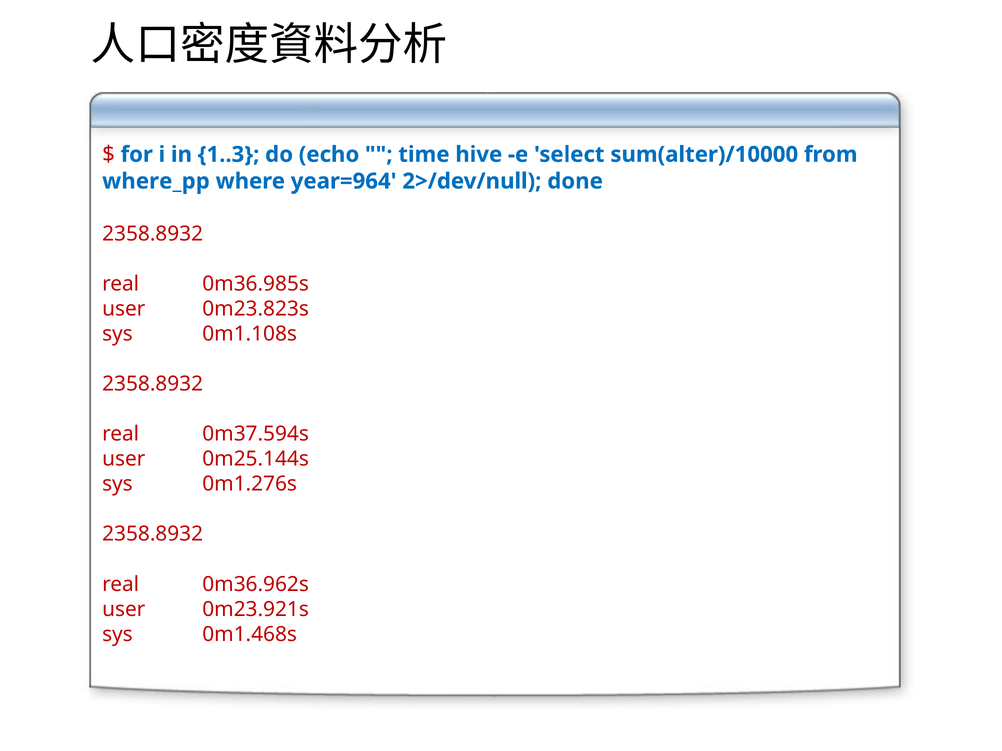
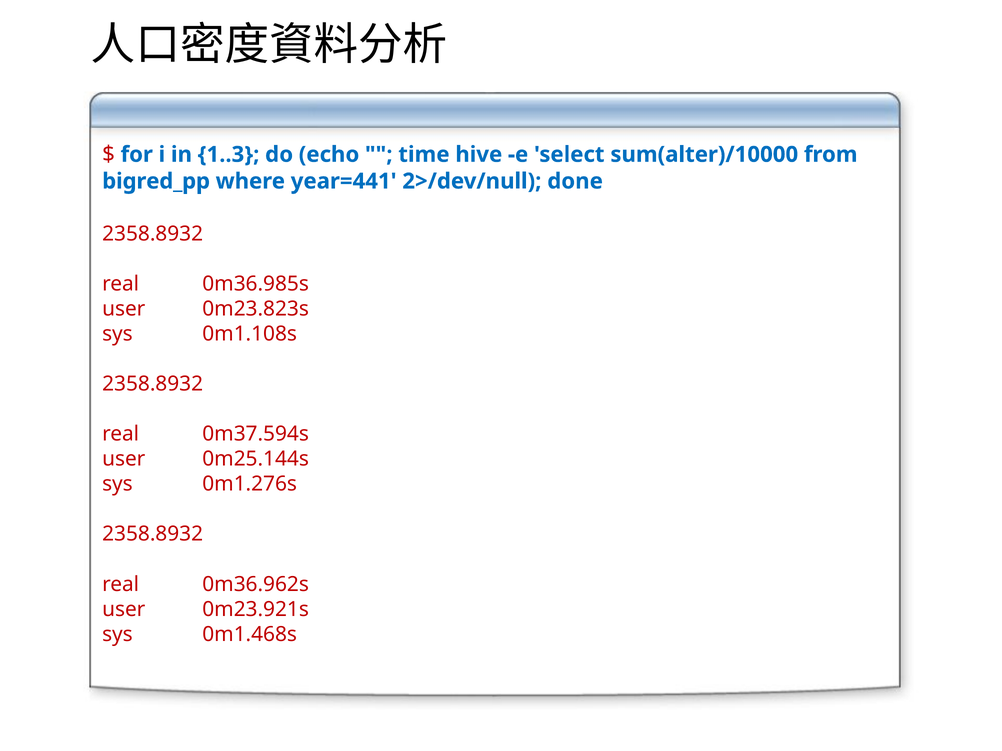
where_pp: where_pp -> bigred_pp
year=964: year=964 -> year=441
